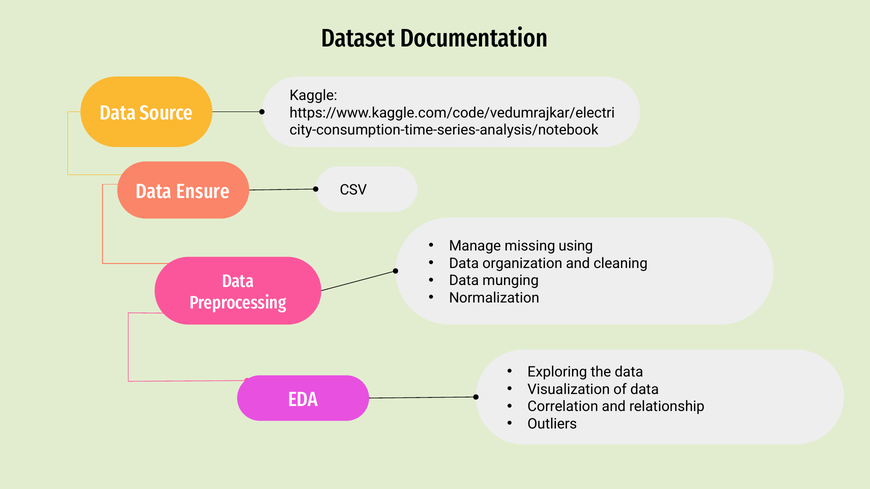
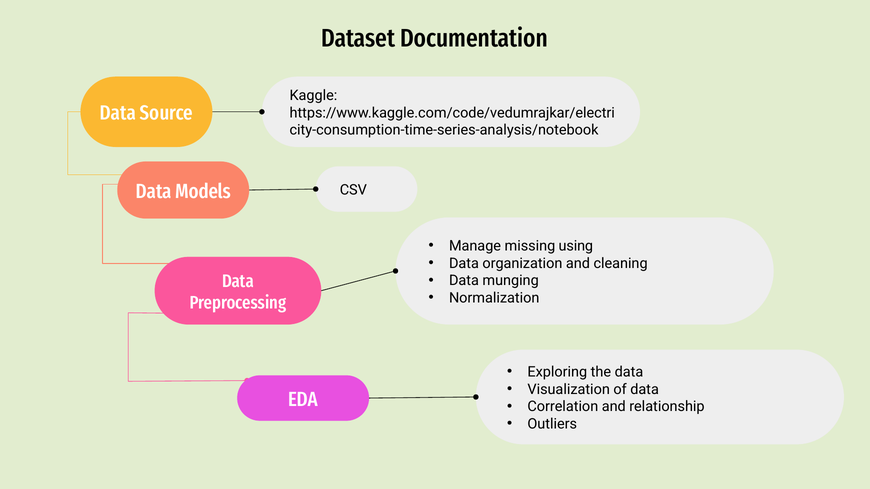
Ensure: Ensure -> Models
